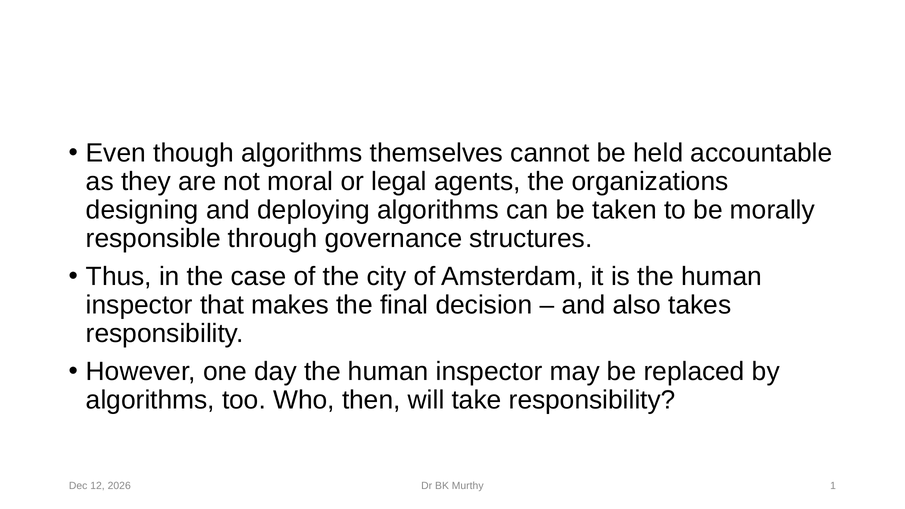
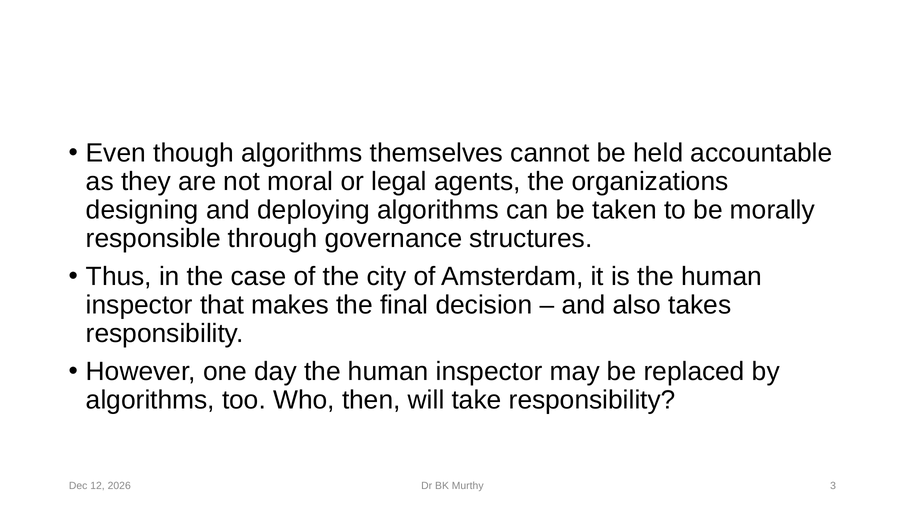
1: 1 -> 3
